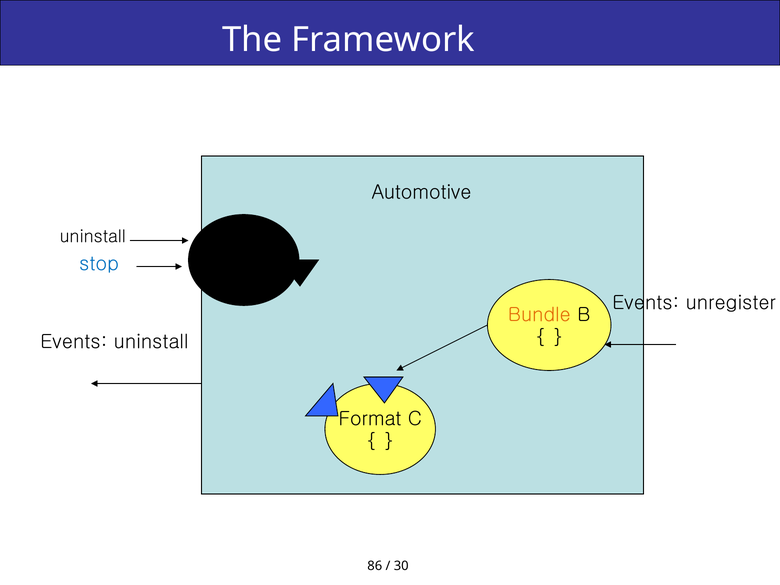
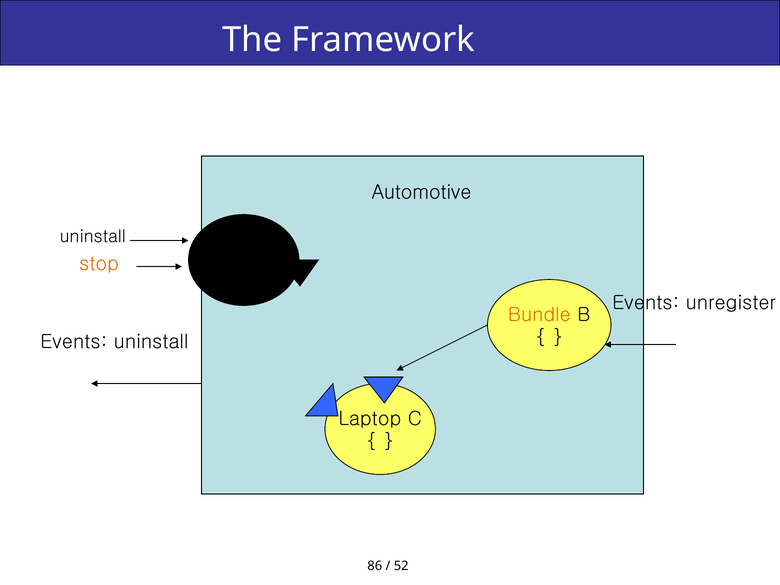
stop colour: blue -> orange
Format: Format -> Laptop
30: 30 -> 52
